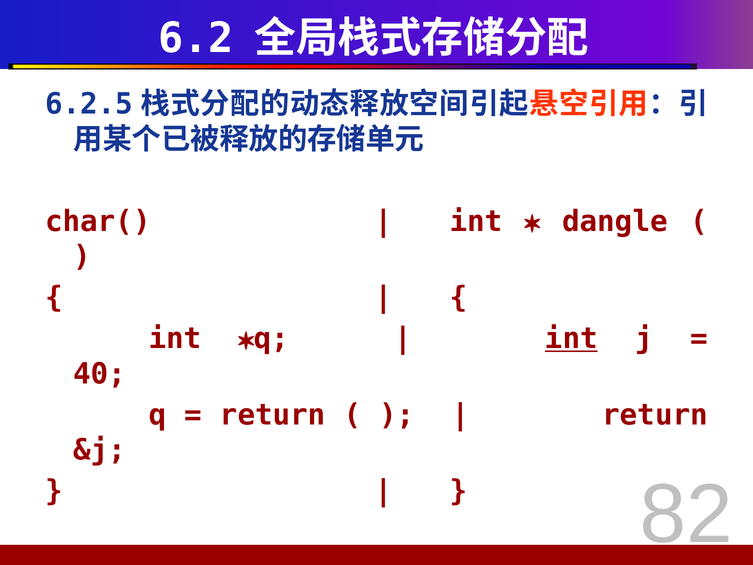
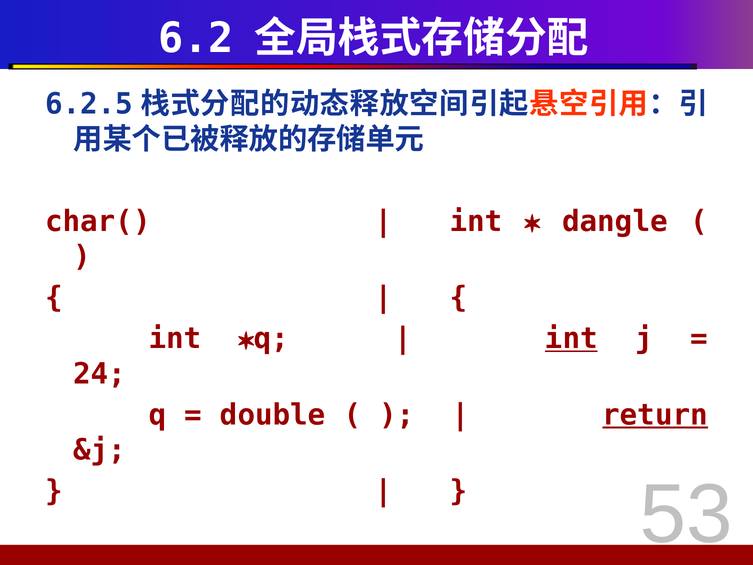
40: 40 -> 24
return at (273, 415): return -> double
return at (655, 415) underline: none -> present
82: 82 -> 53
